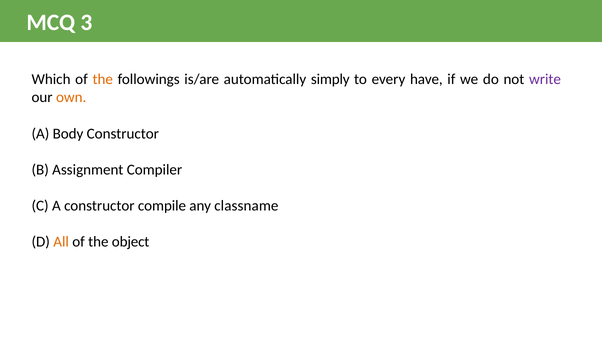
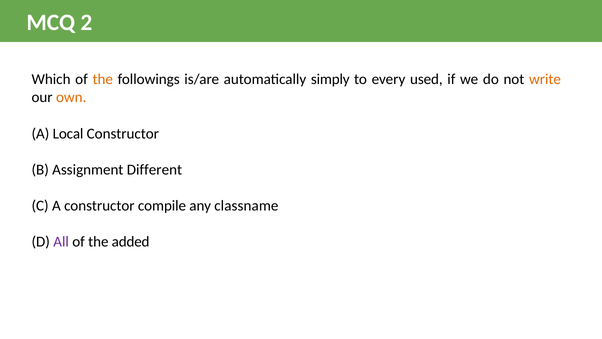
3: 3 -> 2
have: have -> used
write colour: purple -> orange
Body: Body -> Local
Compiler: Compiler -> Different
All colour: orange -> purple
object: object -> added
